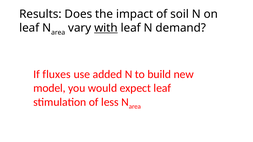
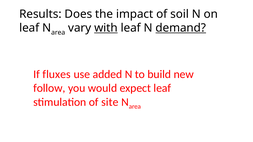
demand underline: none -> present
model: model -> follow
less: less -> site
